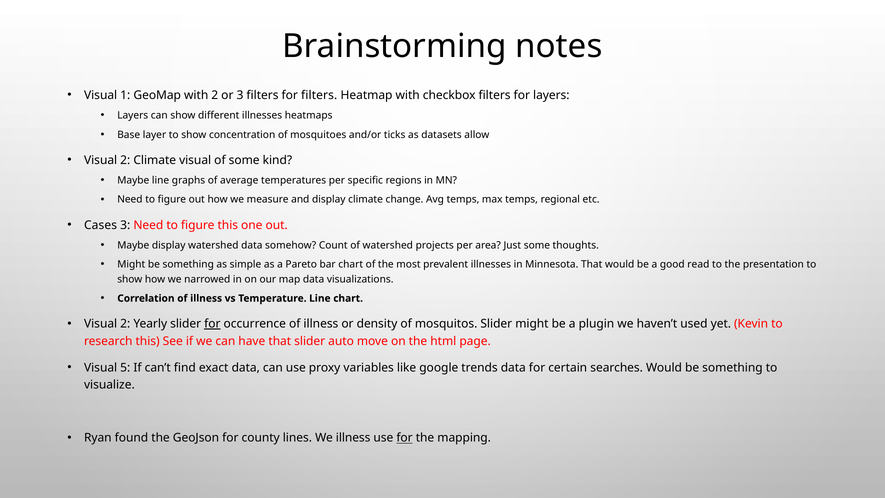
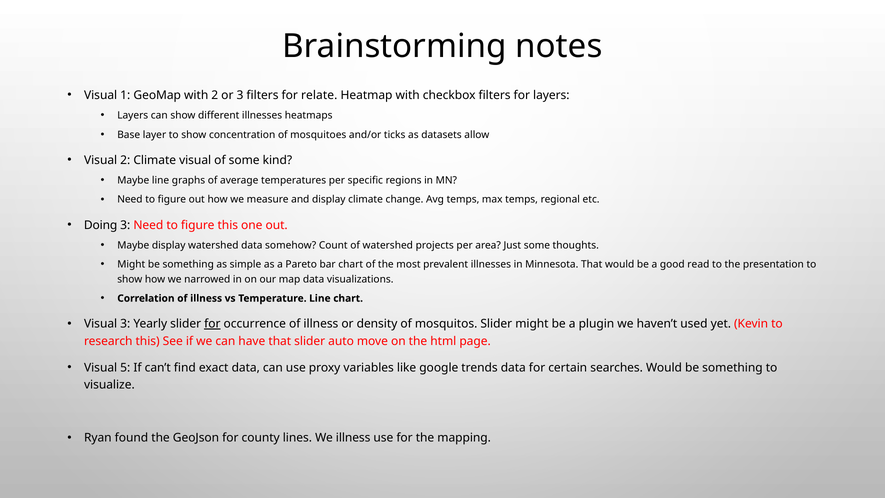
for filters: filters -> relate
Cases: Cases -> Doing
2 at (125, 324): 2 -> 3
for at (405, 438) underline: present -> none
